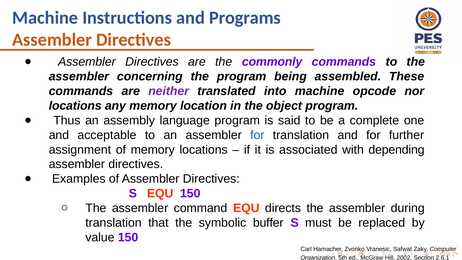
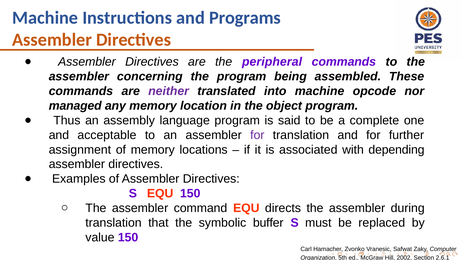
commonly: commonly -> peripheral
locations at (75, 106): locations -> managed
for at (257, 135) colour: blue -> purple
